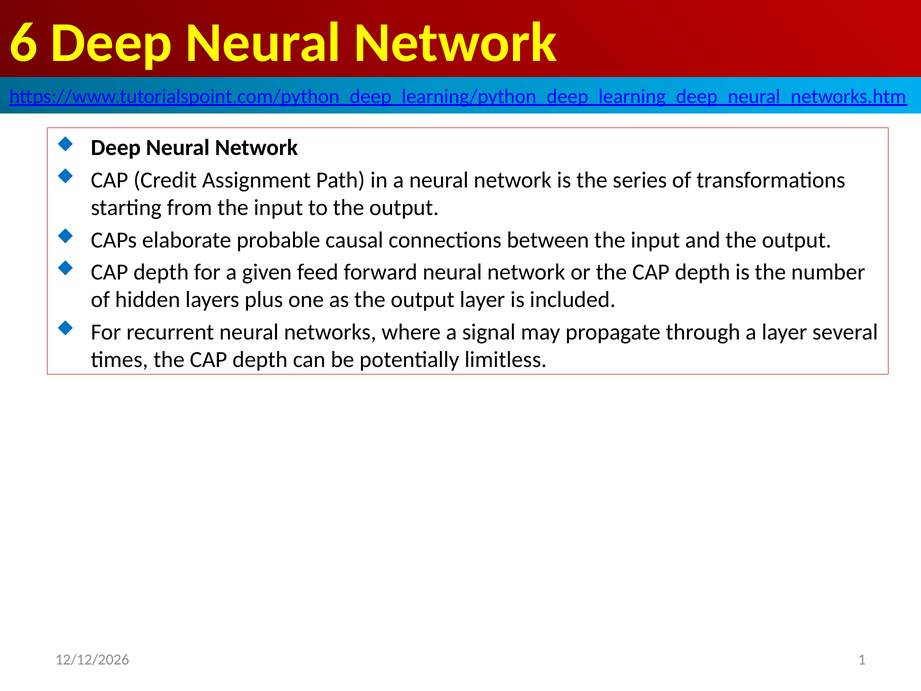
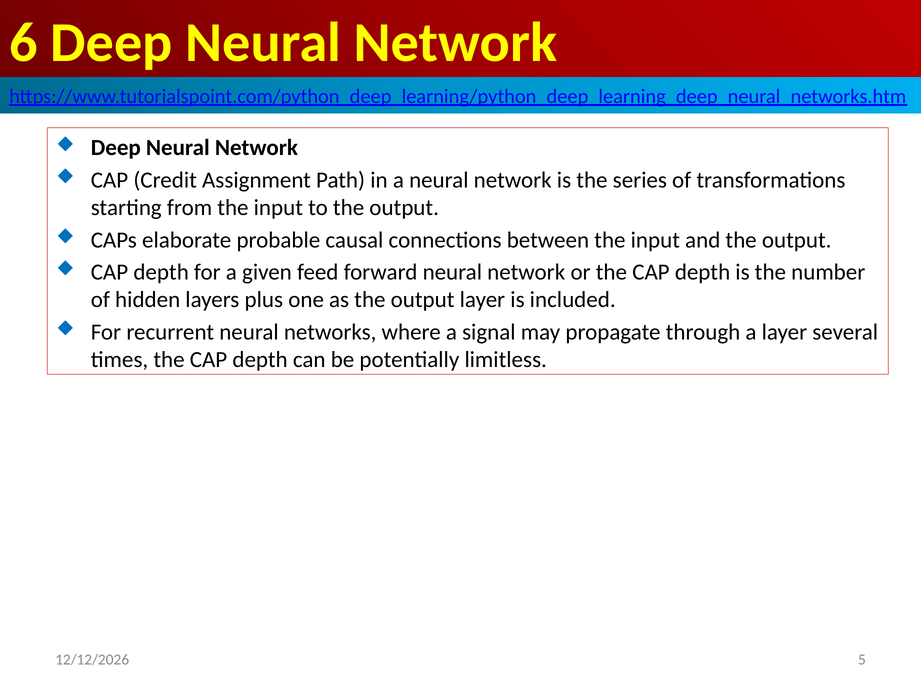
1: 1 -> 5
